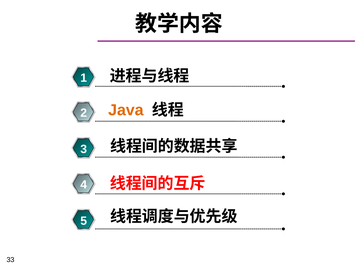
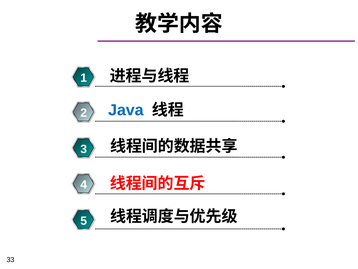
Java colour: orange -> blue
